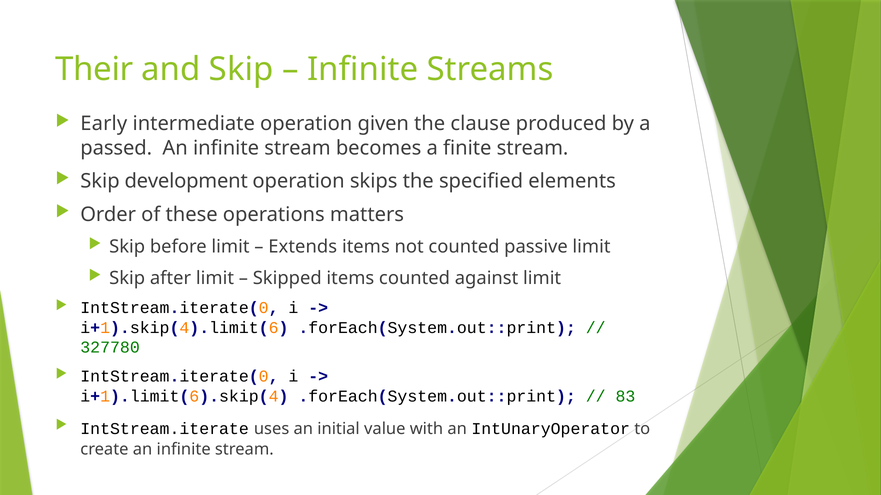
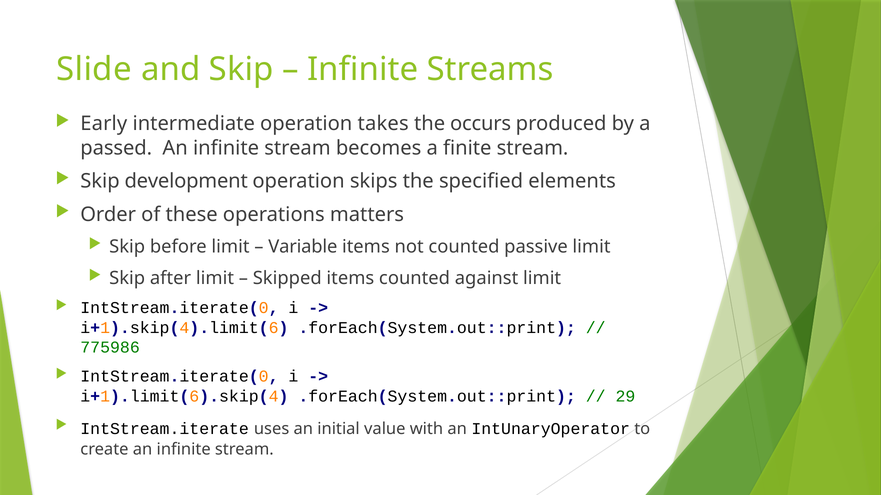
Their: Their -> Slide
given: given -> takes
clause: clause -> occurs
Extends: Extends -> Variable
327780: 327780 -> 775986
83: 83 -> 29
